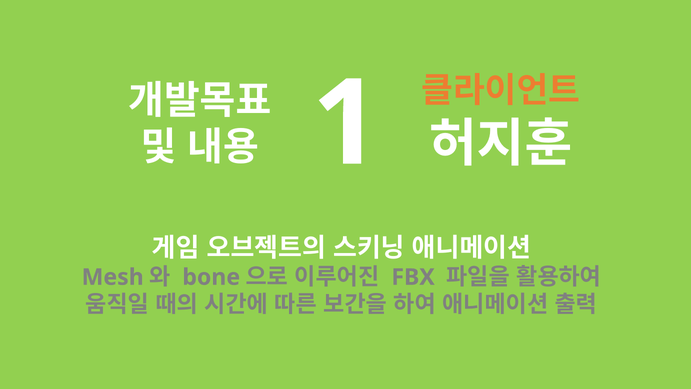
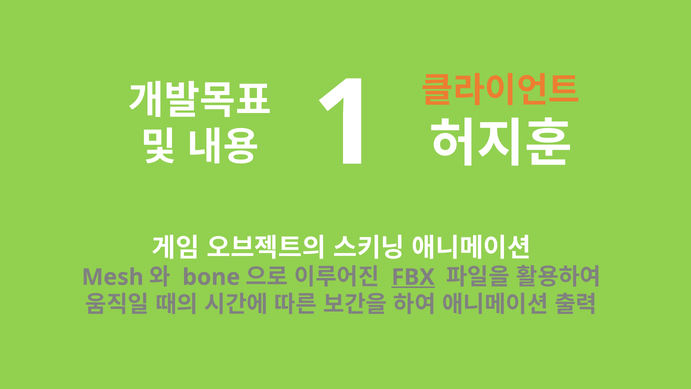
FBX underline: none -> present
